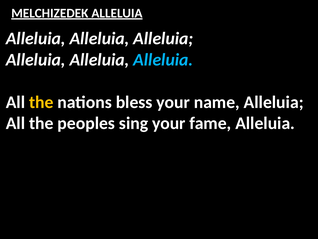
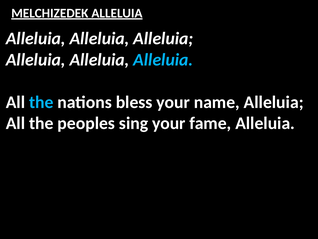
the at (41, 102) colour: yellow -> light blue
